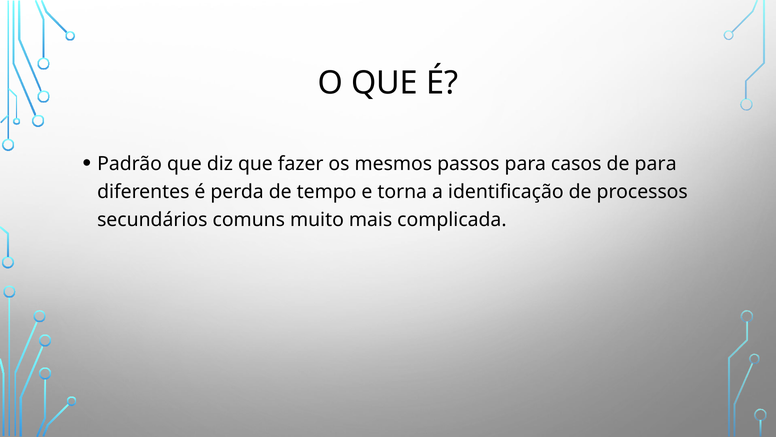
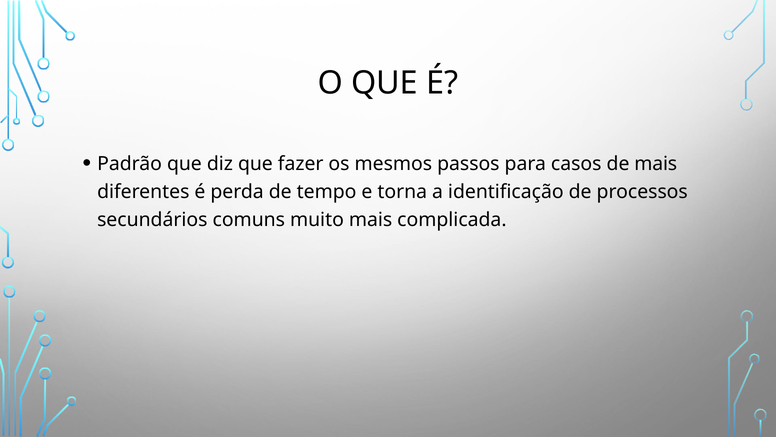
de para: para -> mais
